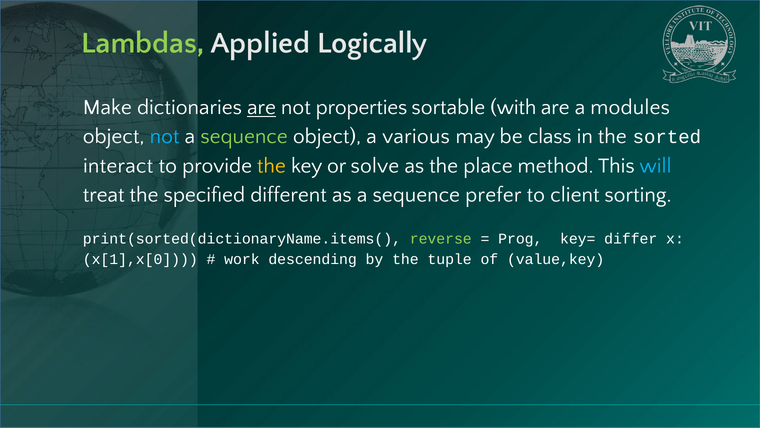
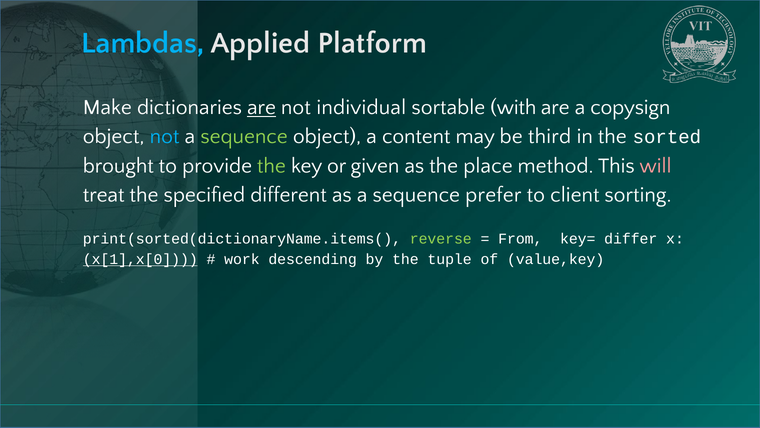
Lambdas colour: light green -> light blue
Logically: Logically -> Platform
properties: properties -> individual
modules: modules -> copysign
various: various -> content
class: class -> third
interact: interact -> brought
the at (271, 165) colour: yellow -> light green
solve: solve -> given
will colour: light blue -> pink
Prog: Prog -> From
x[1],x[0 underline: none -> present
